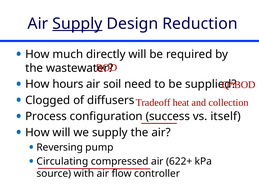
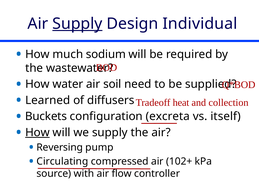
Reduction: Reduction -> Individual
directly: directly -> sodium
hours: hours -> water
Clogged: Clogged -> Learned
Process: Process -> Buckets
success: success -> excreta
How at (37, 133) underline: none -> present
622+: 622+ -> 102+
